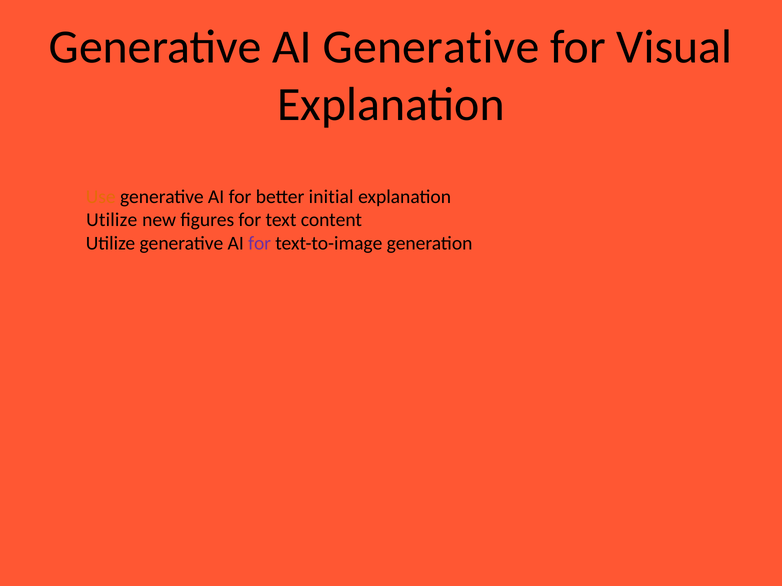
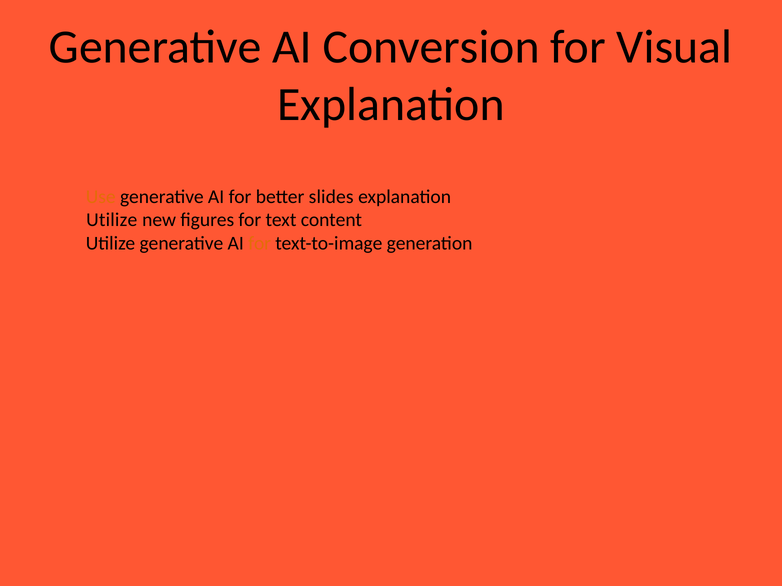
AI Generative: Generative -> Conversion
initial: initial -> slides
for at (260, 244) colour: purple -> orange
